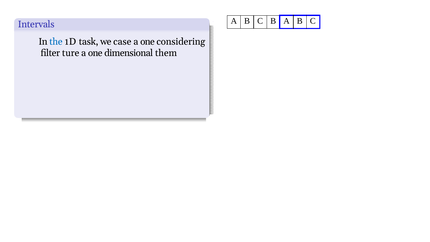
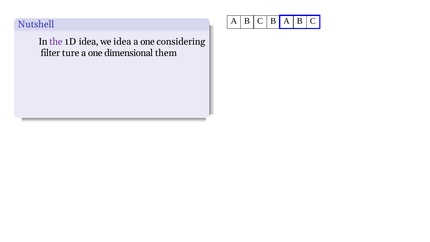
Intervals: Intervals -> Nutshell
the colour: blue -> purple
1D task: task -> idea
we case: case -> idea
